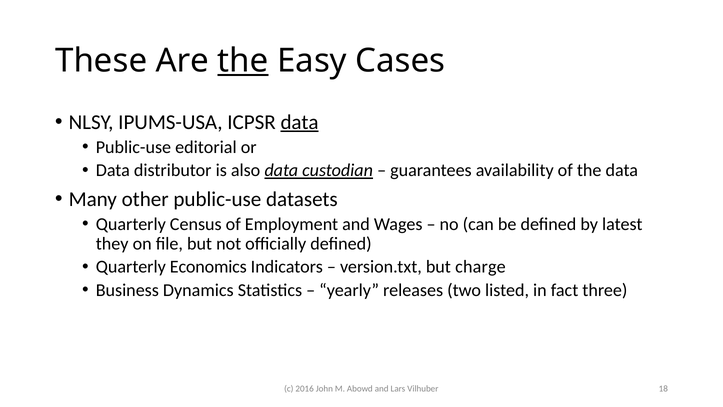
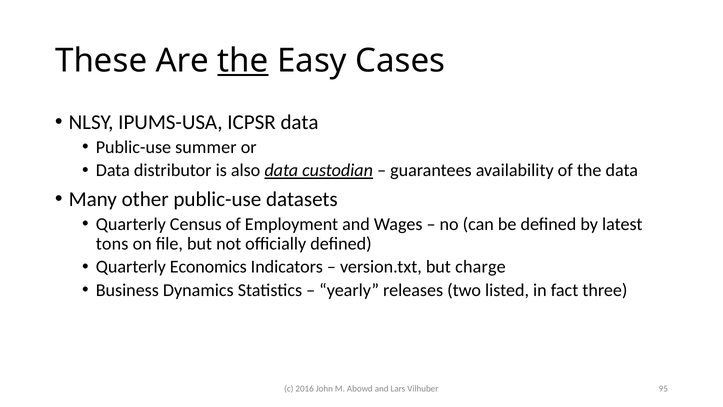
data at (300, 122) underline: present -> none
editorial: editorial -> summer
they: they -> tons
18: 18 -> 95
